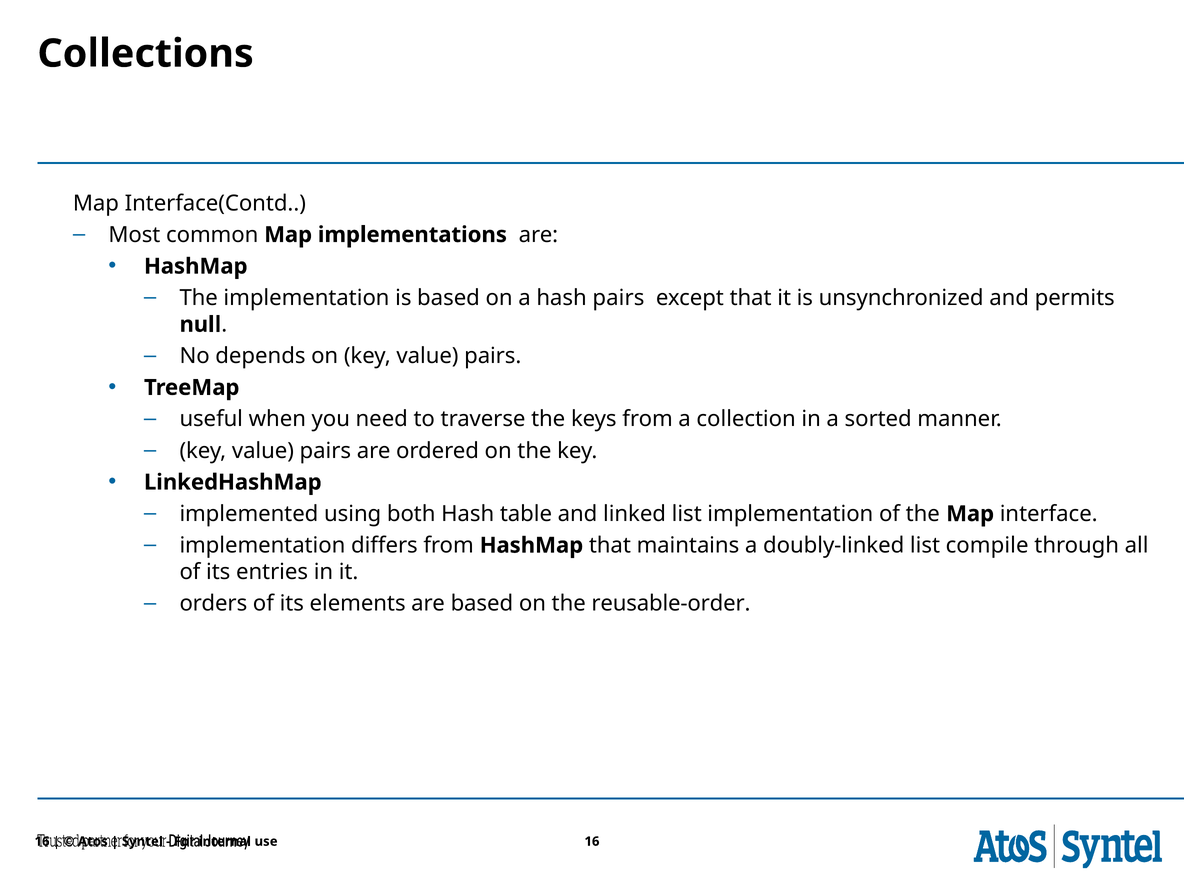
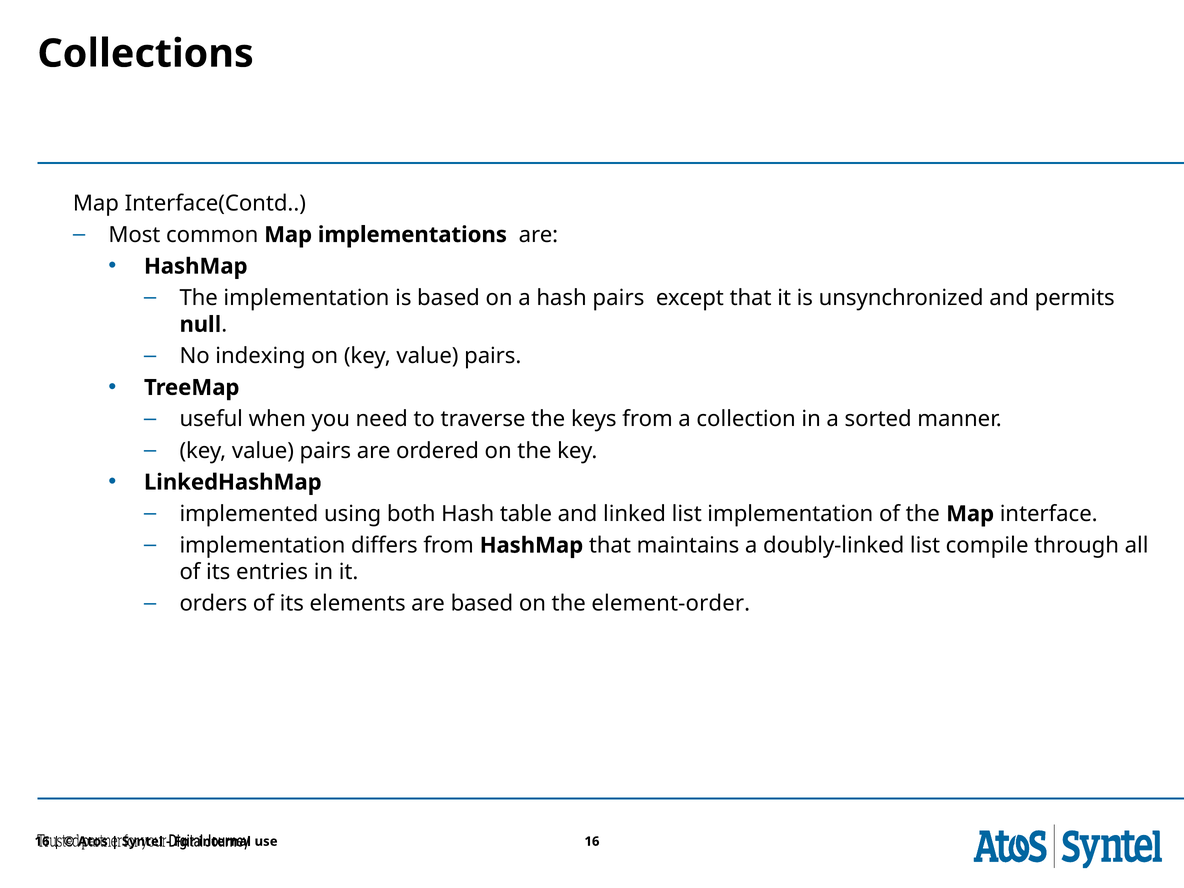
depends: depends -> indexing
reusable-order: reusable-order -> element-order
